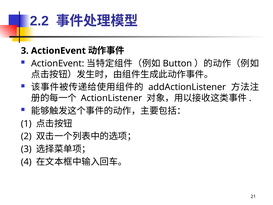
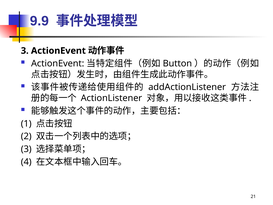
2.2: 2.2 -> 9.9
